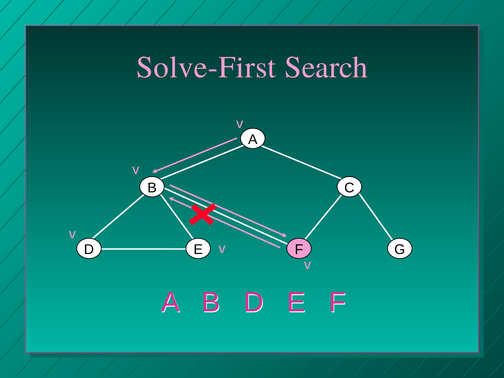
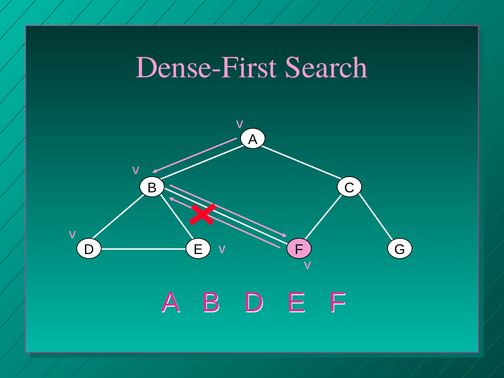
Solve-First: Solve-First -> Dense-First
